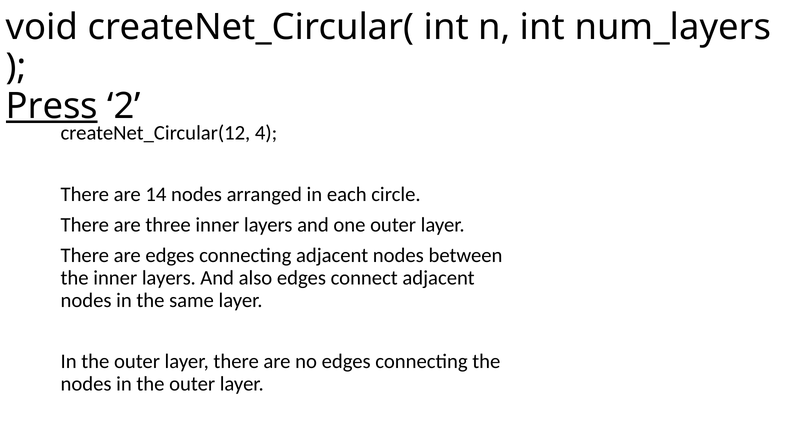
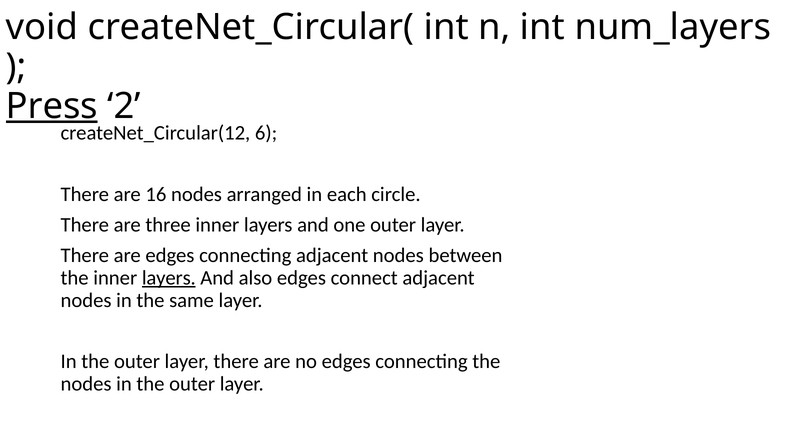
4: 4 -> 6
14: 14 -> 16
layers at (169, 278) underline: none -> present
